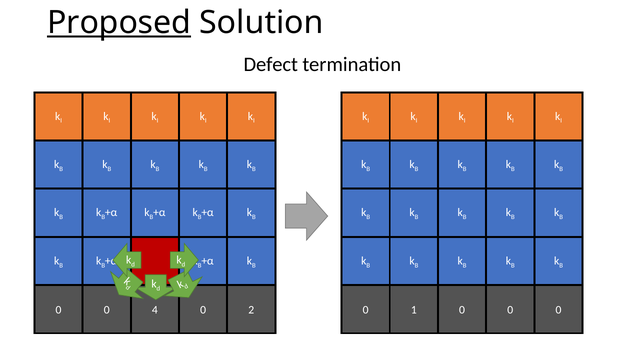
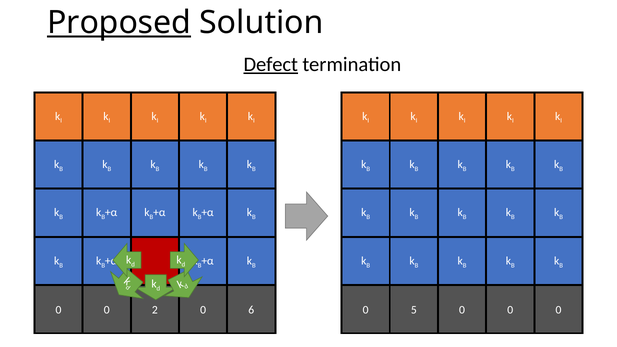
Defect underline: none -> present
4: 4 -> 2
2: 2 -> 6
1: 1 -> 5
